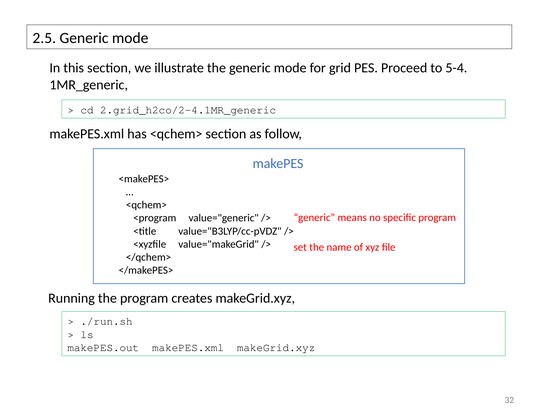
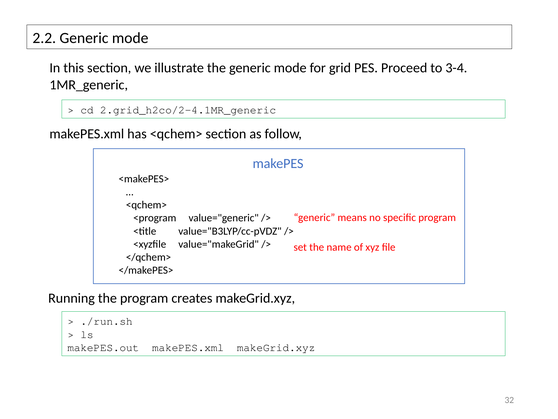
2.5: 2.5 -> 2.2
5-4: 5-4 -> 3-4
